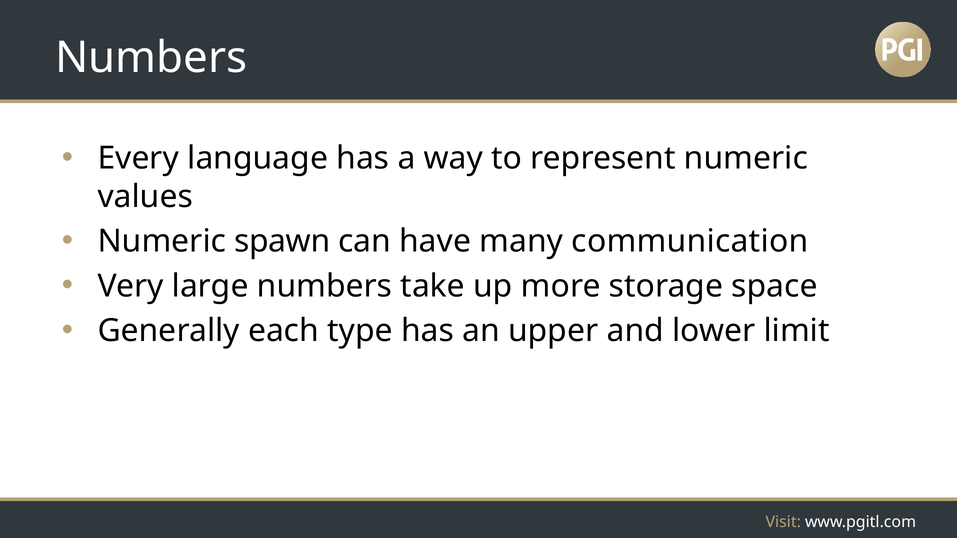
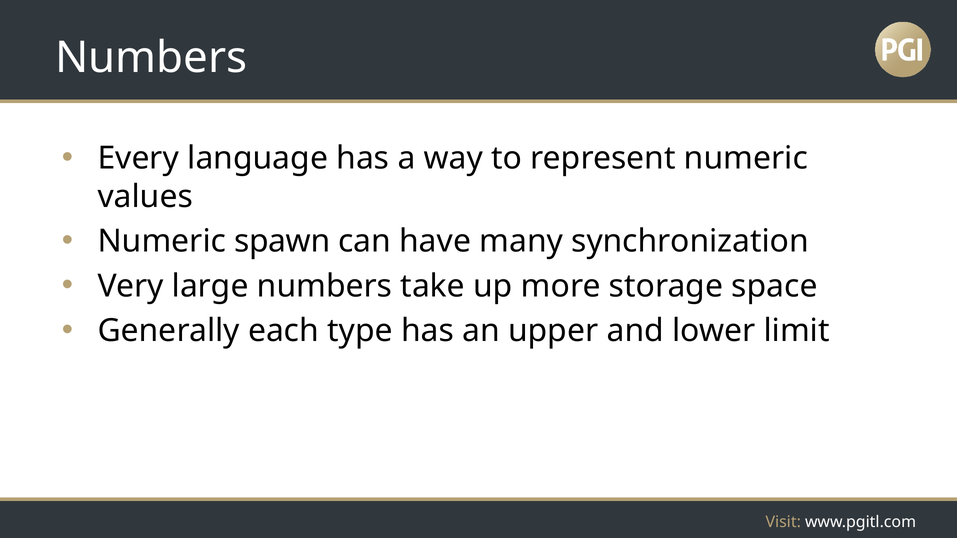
communication: communication -> synchronization
